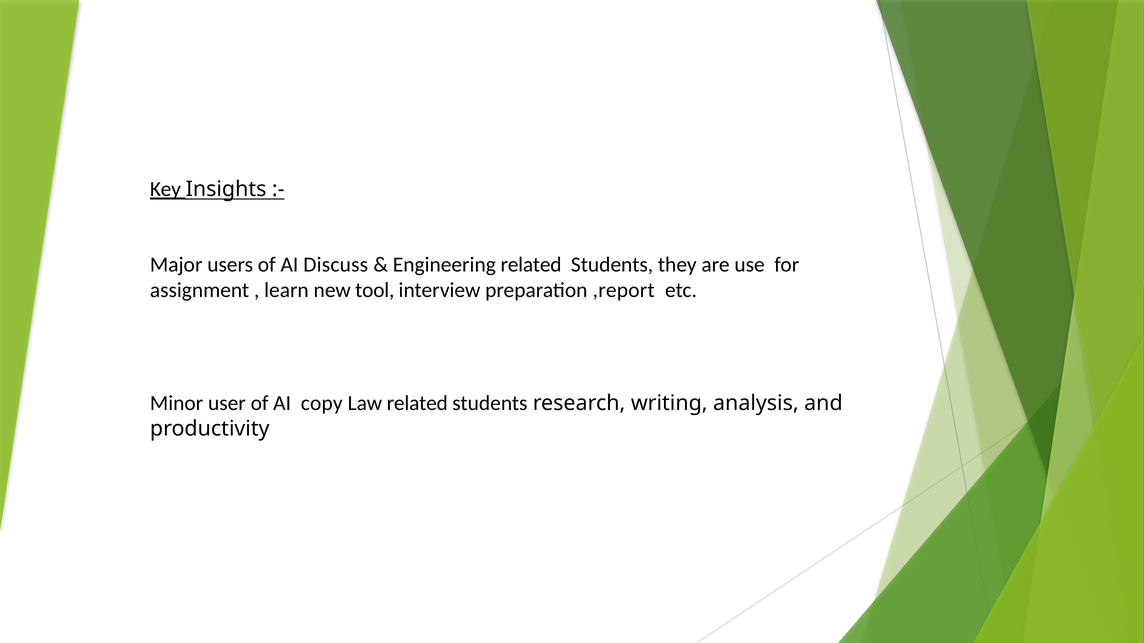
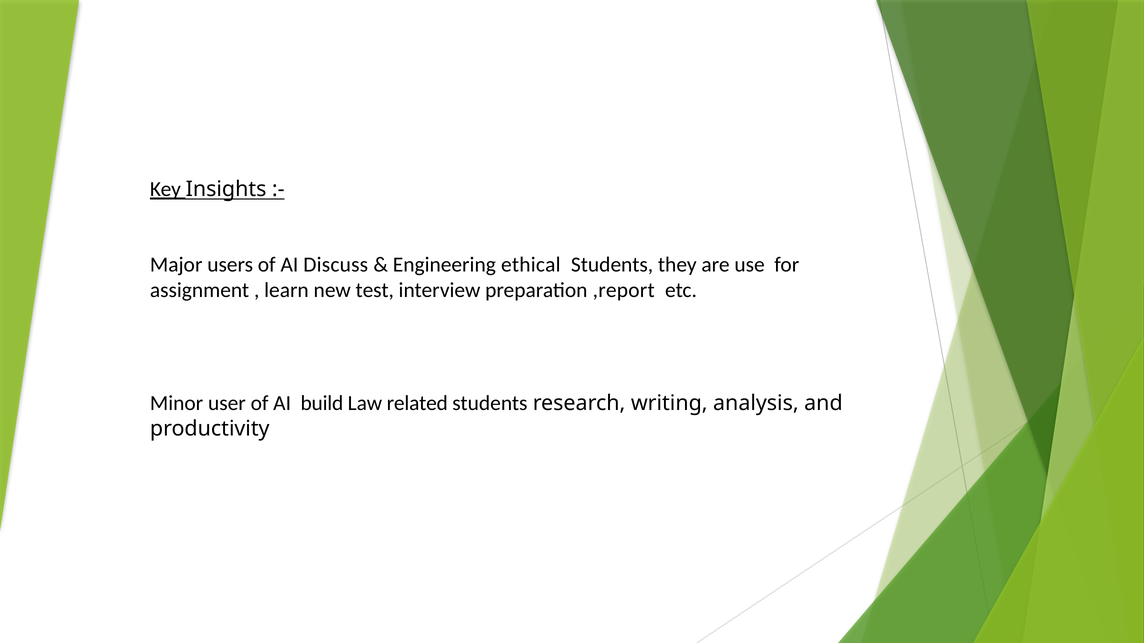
Engineering related: related -> ethical
tool: tool -> test
copy: copy -> build
